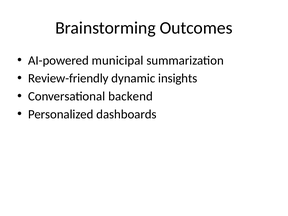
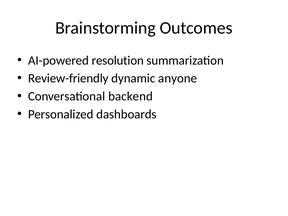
municipal: municipal -> resolution
insights: insights -> anyone
